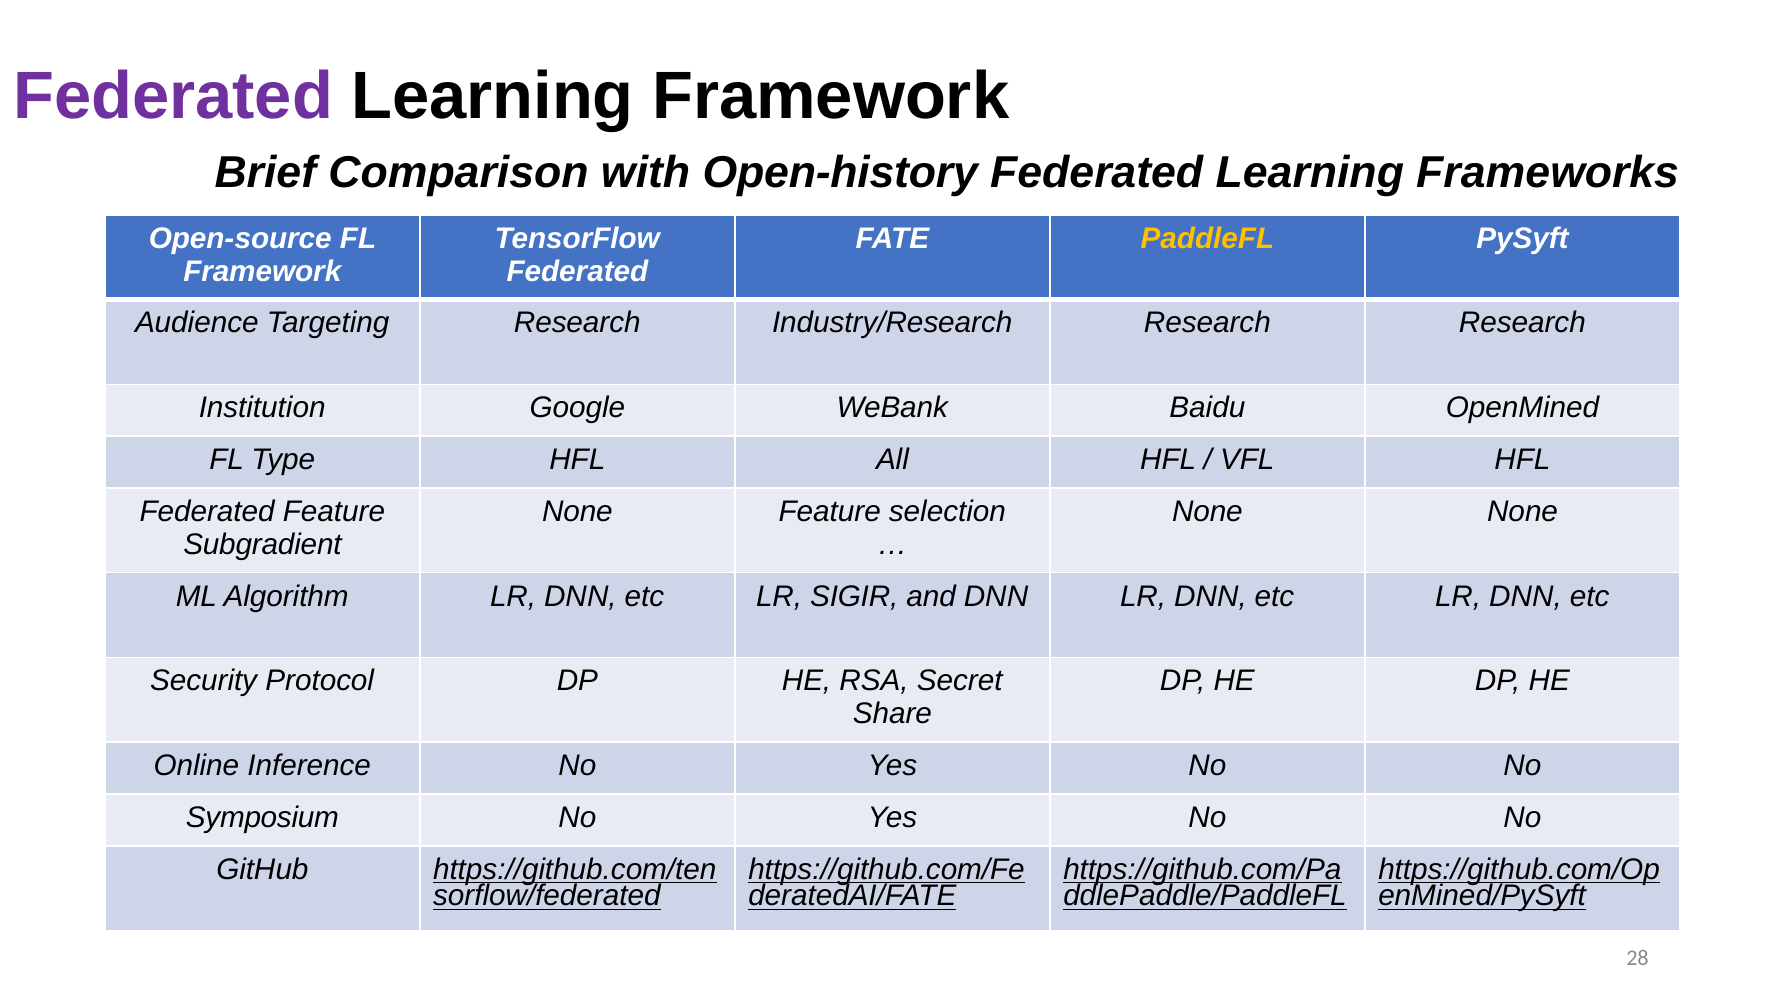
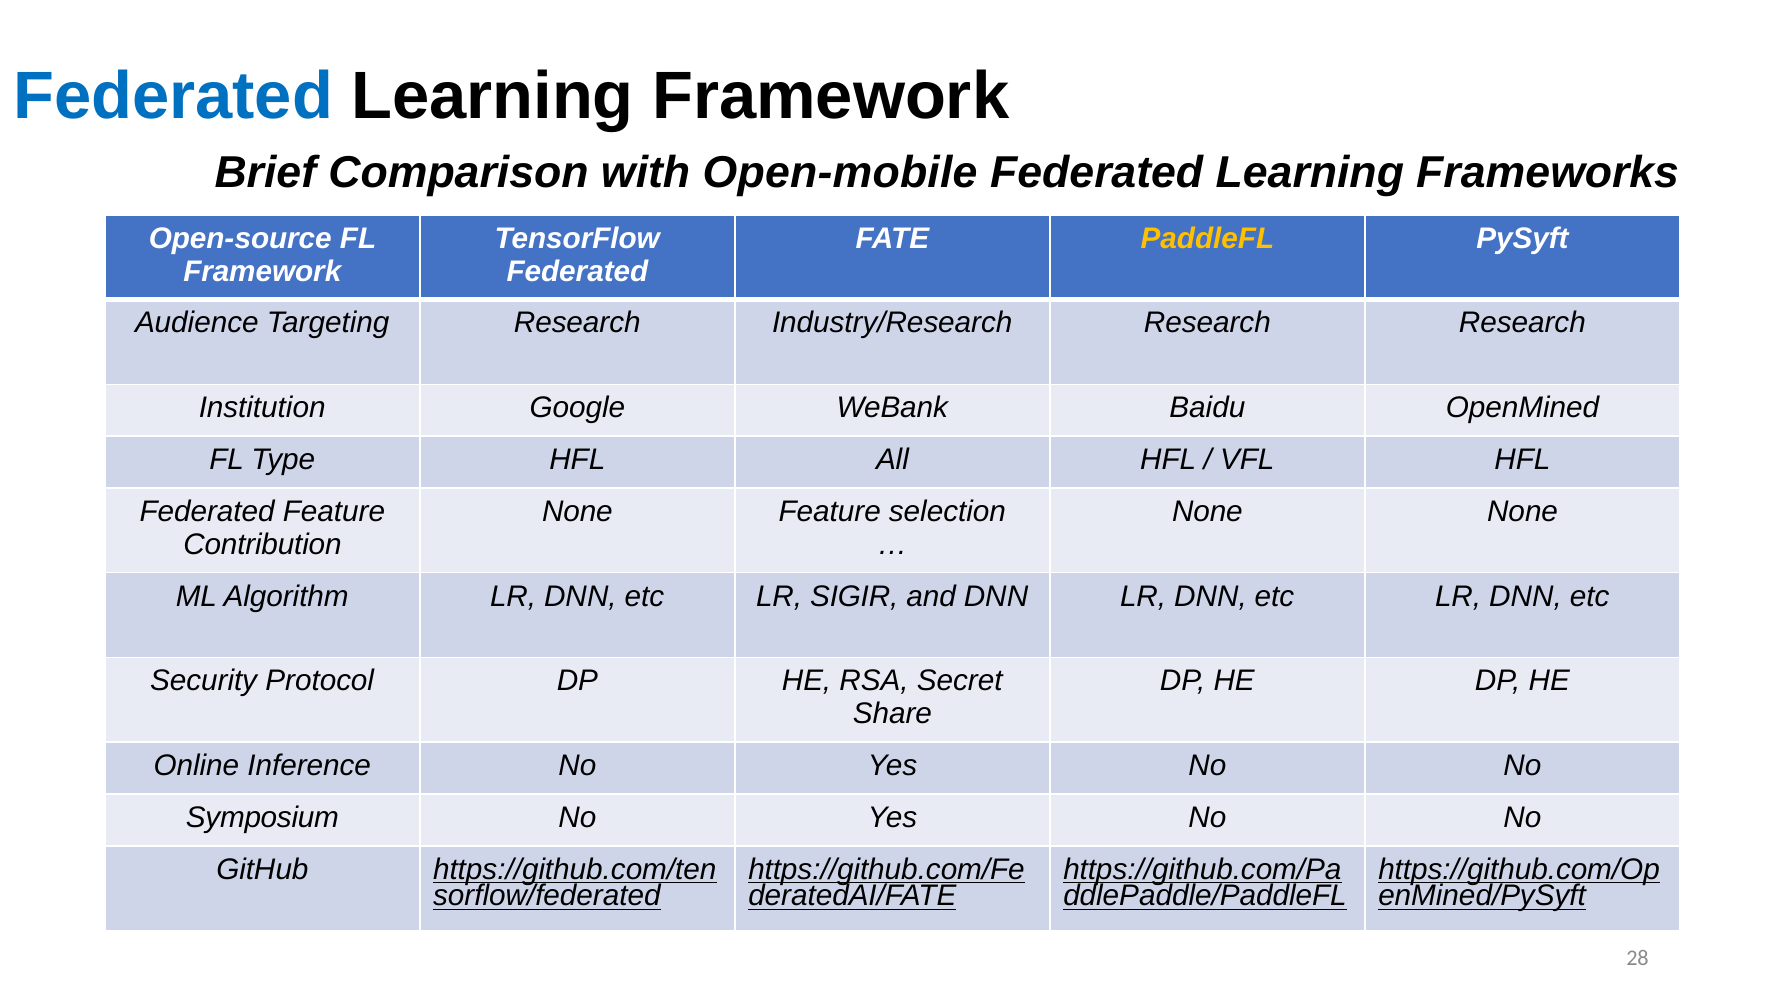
Federated at (173, 97) colour: purple -> blue
Open-history: Open-history -> Open-mobile
Subgradient: Subgradient -> Contribution
